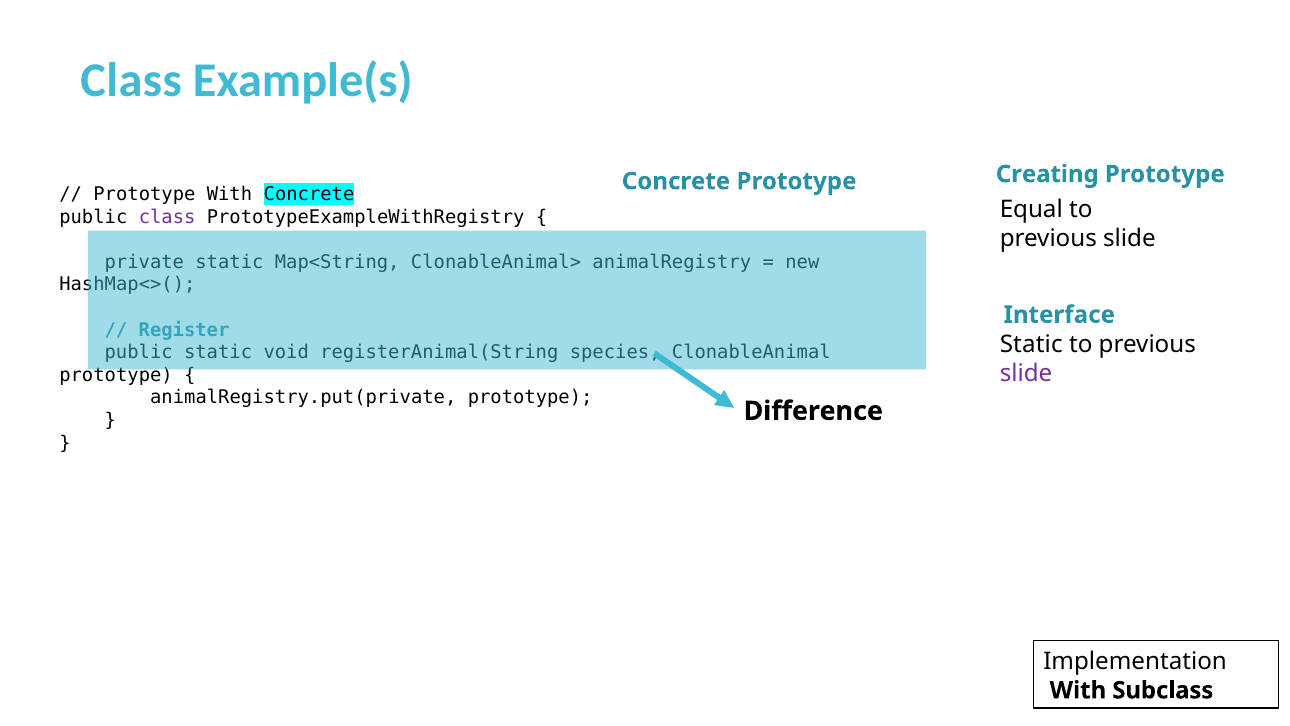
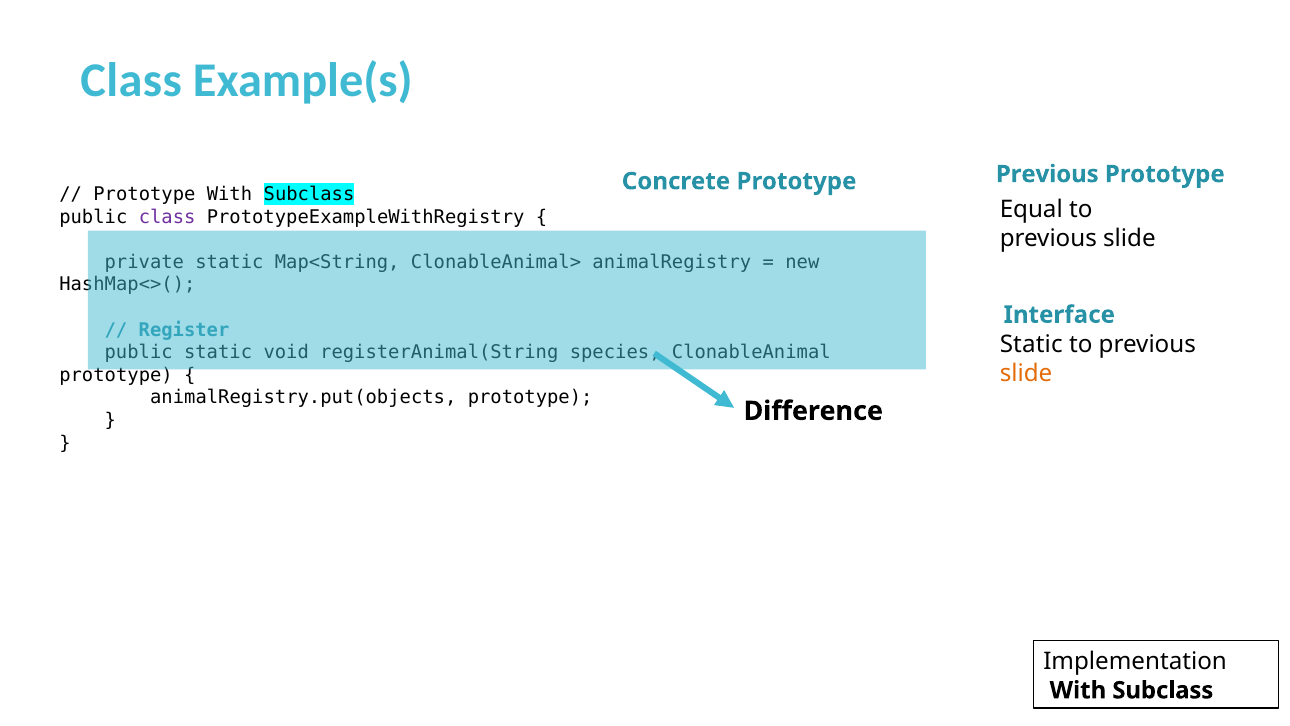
Prototype Creating: Creating -> Previous
Prototype With Concrete: Concrete -> Subclass
slide at (1026, 374) colour: purple -> orange
animalRegistry.put(private: animalRegistry.put(private -> animalRegistry.put(objects
